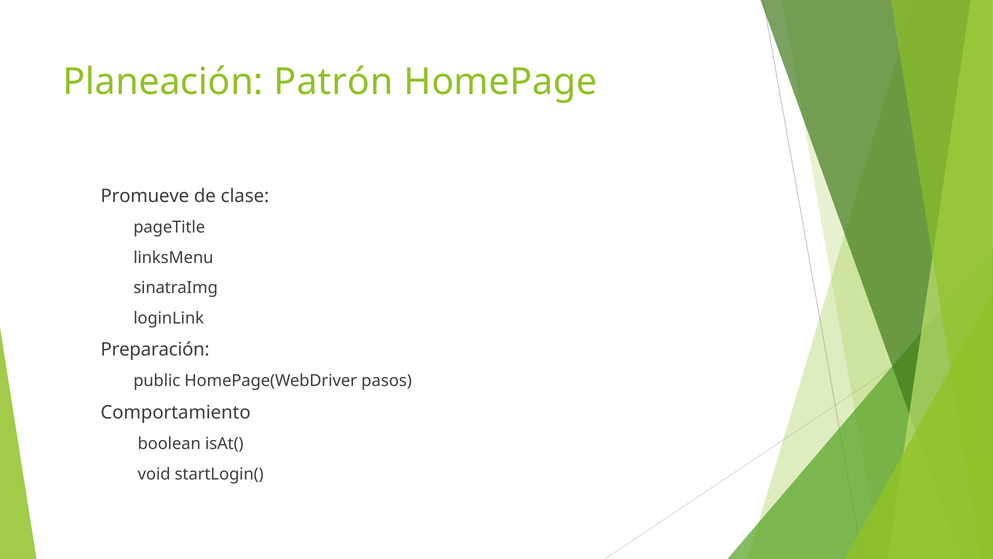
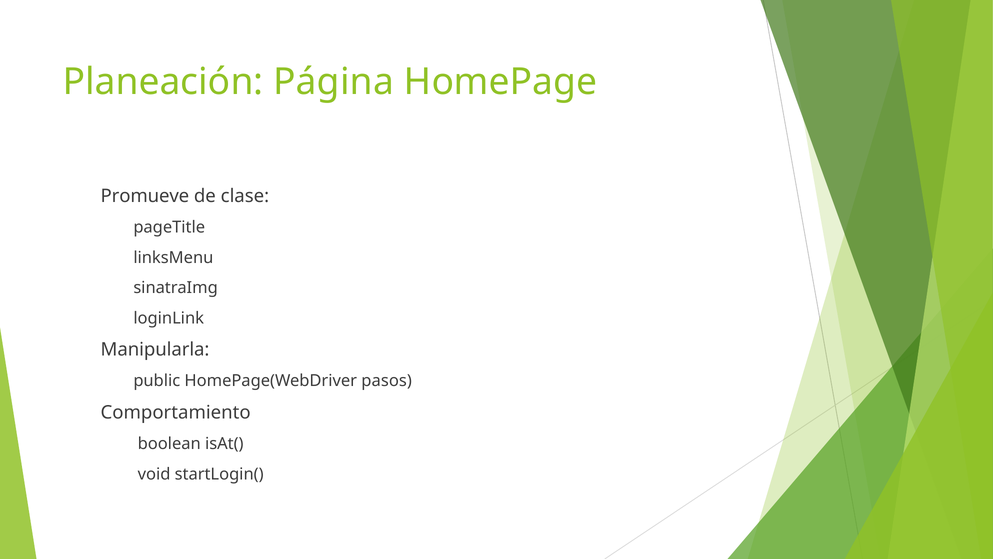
Patrón: Patrón -> Página
Preparación: Preparación -> Manipularla
